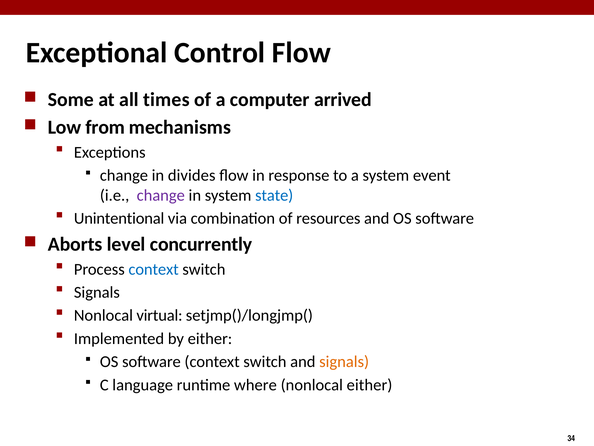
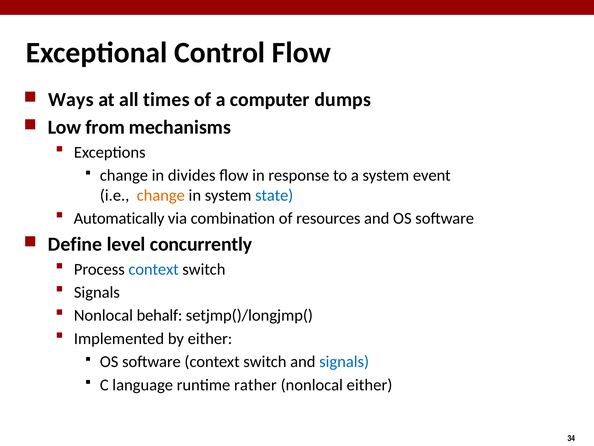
Some: Some -> Ways
arrived: arrived -> dumps
change at (161, 195) colour: purple -> orange
Unintentional: Unintentional -> Automatically
Aborts: Aborts -> Define
virtual: virtual -> behalf
signals at (344, 361) colour: orange -> blue
where: where -> rather
